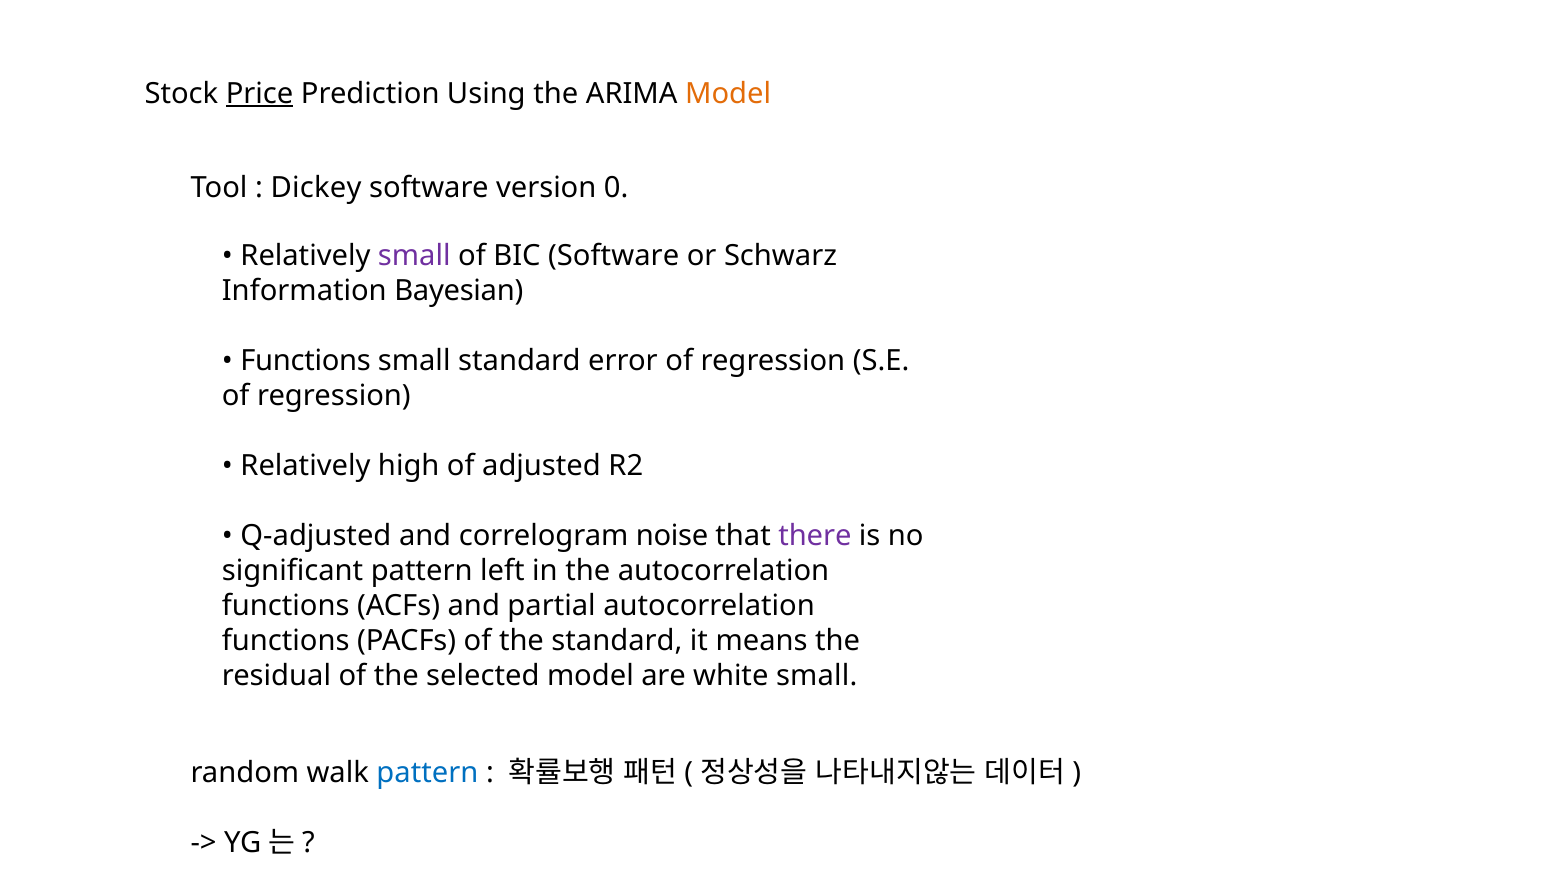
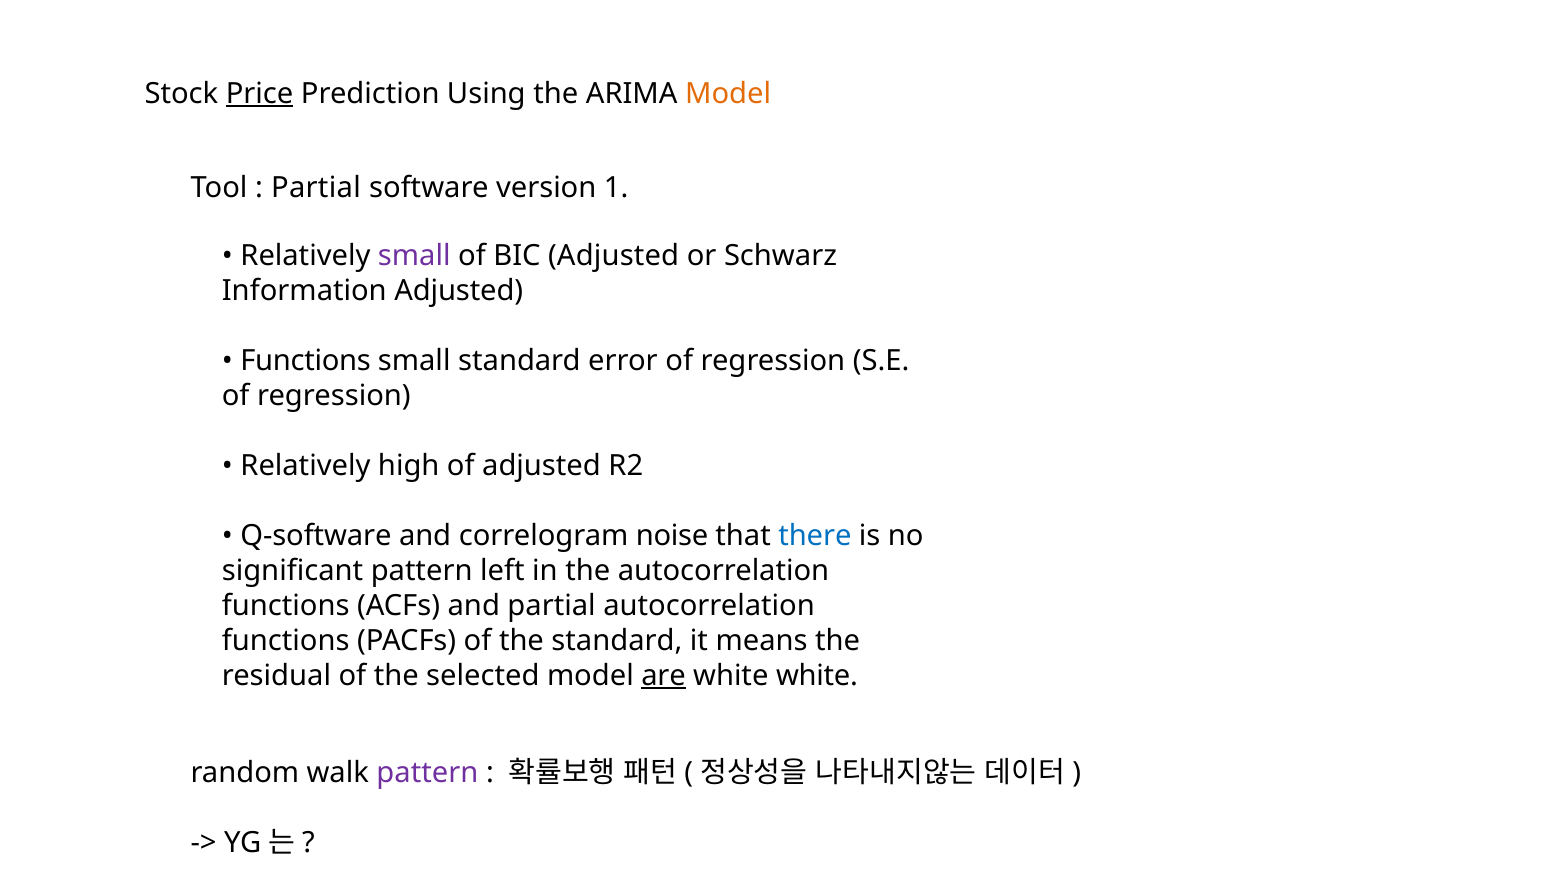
Dickey at (316, 188): Dickey -> Partial
0: 0 -> 1
BIC Software: Software -> Adjusted
Information Bayesian: Bayesian -> Adjusted
Q-adjusted: Q-adjusted -> Q-software
there colour: purple -> blue
are underline: none -> present
white small: small -> white
pattern at (427, 773) colour: blue -> purple
